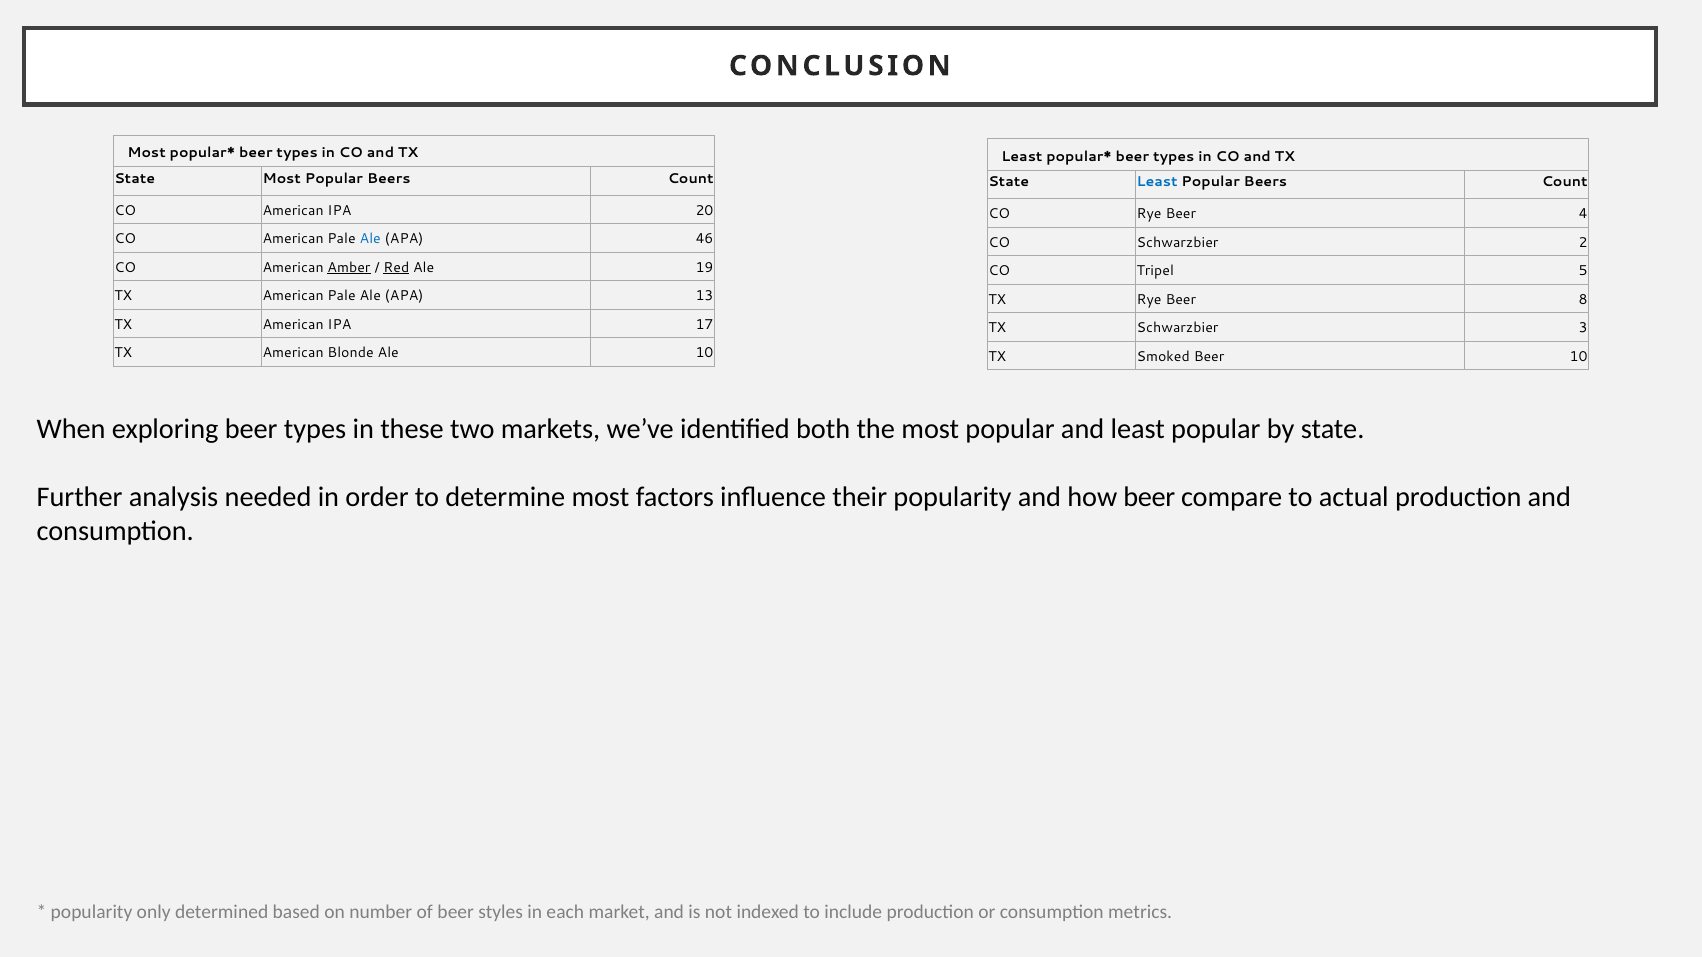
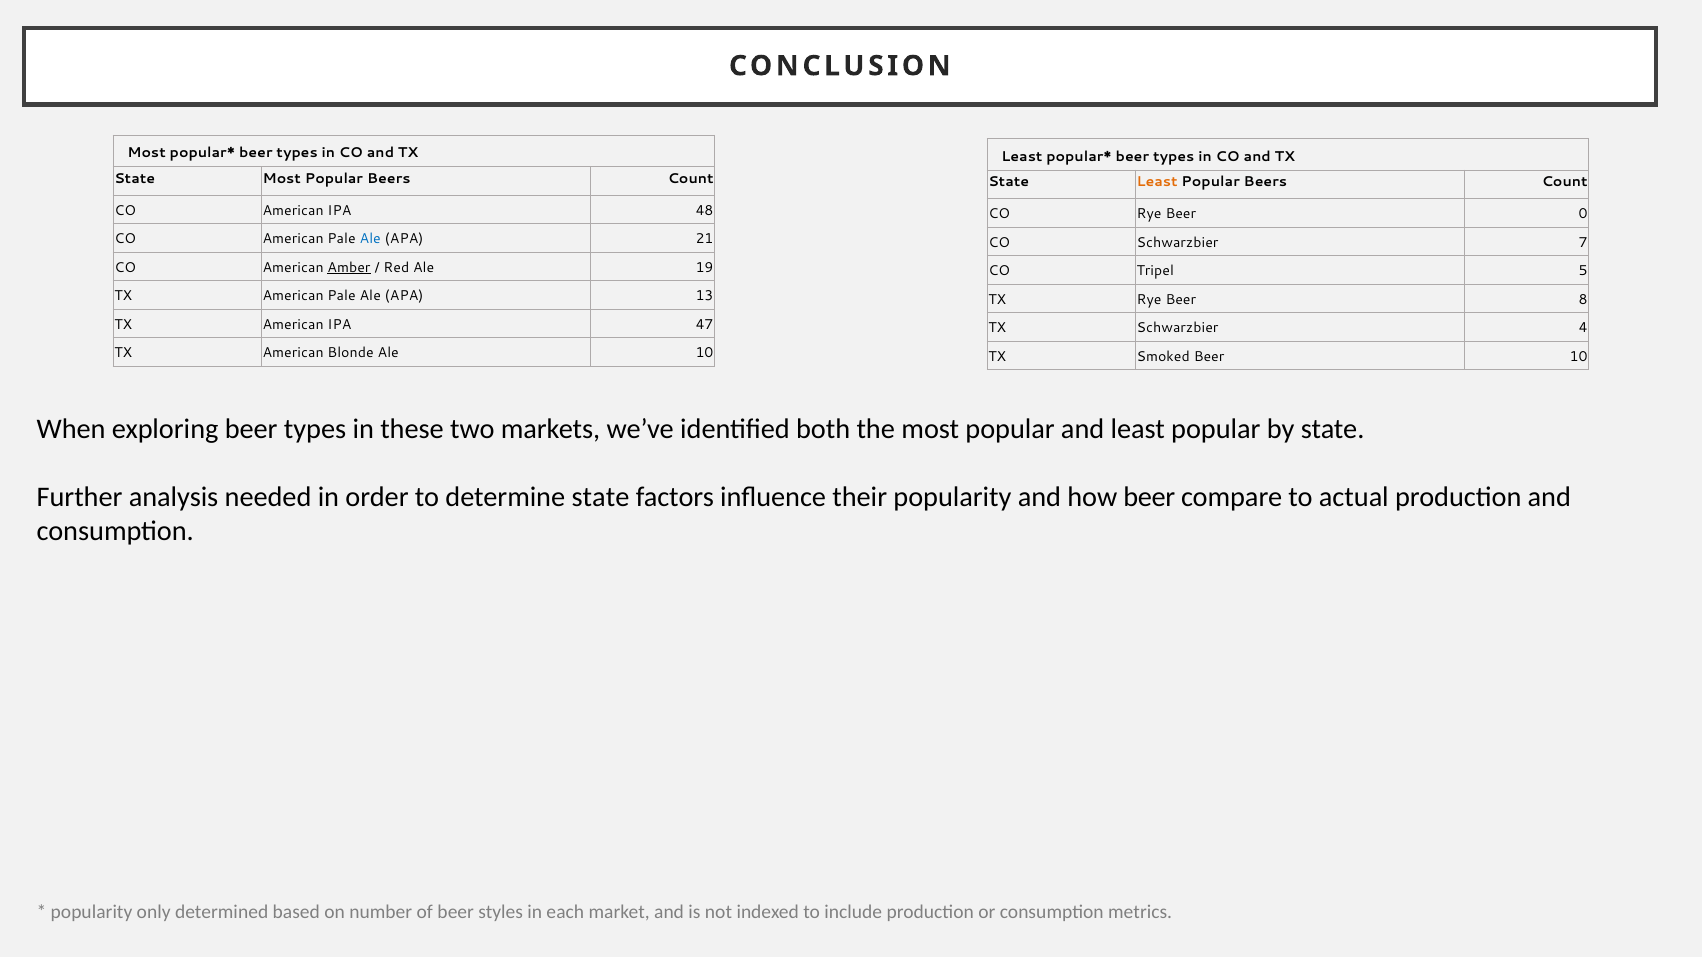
Least at (1157, 182) colour: blue -> orange
20: 20 -> 48
4: 4 -> 0
46: 46 -> 21
2: 2 -> 7
Red underline: present -> none
17: 17 -> 47
3: 3 -> 4
determine most: most -> state
